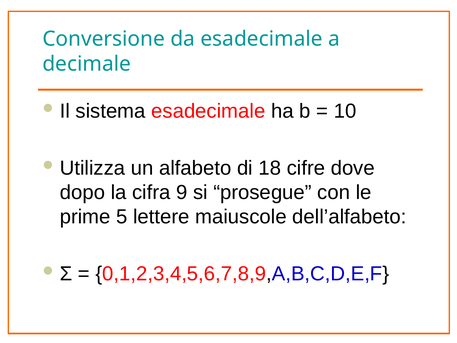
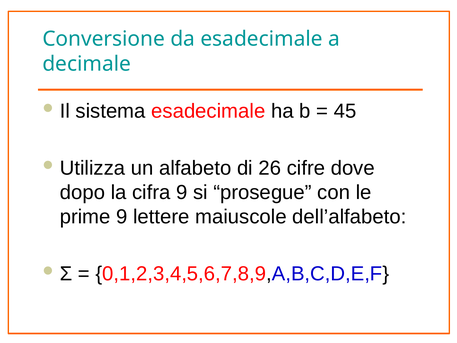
10: 10 -> 45
18: 18 -> 26
prime 5: 5 -> 9
